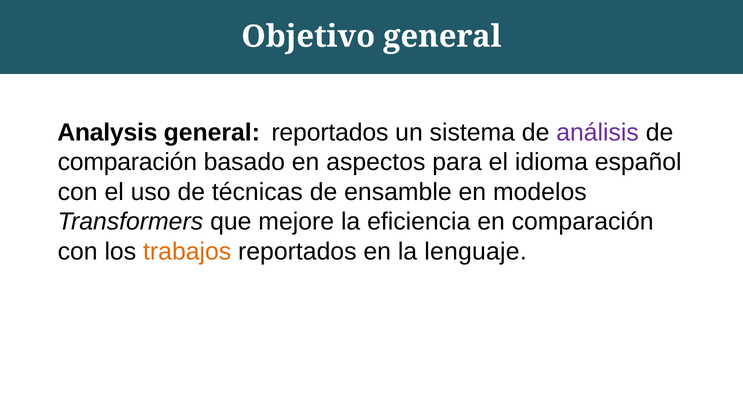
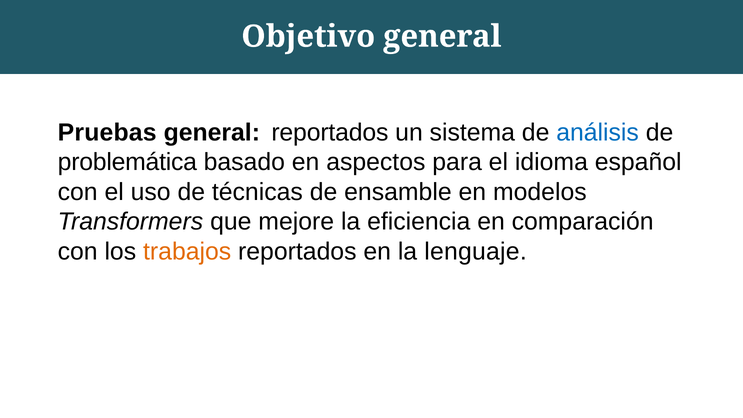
Analysis: Analysis -> Pruebas
análisis colour: purple -> blue
comparación at (127, 162): comparación -> problemática
